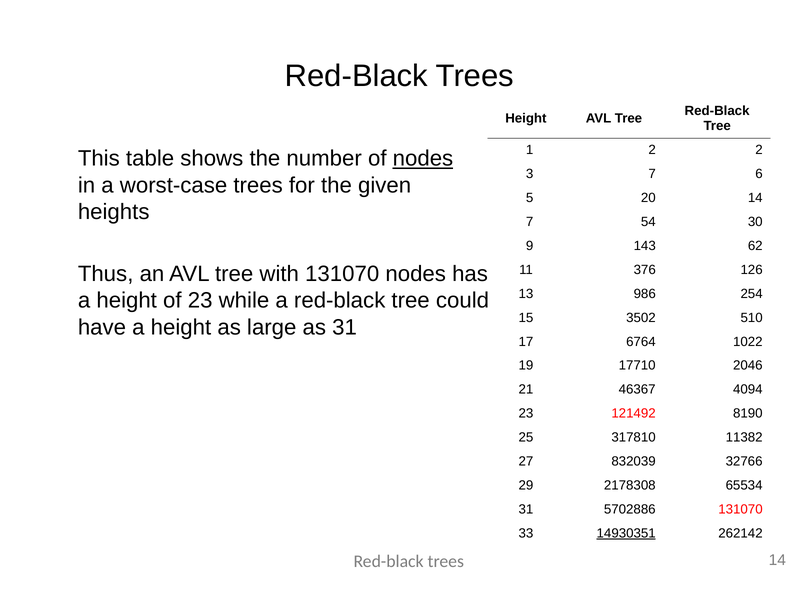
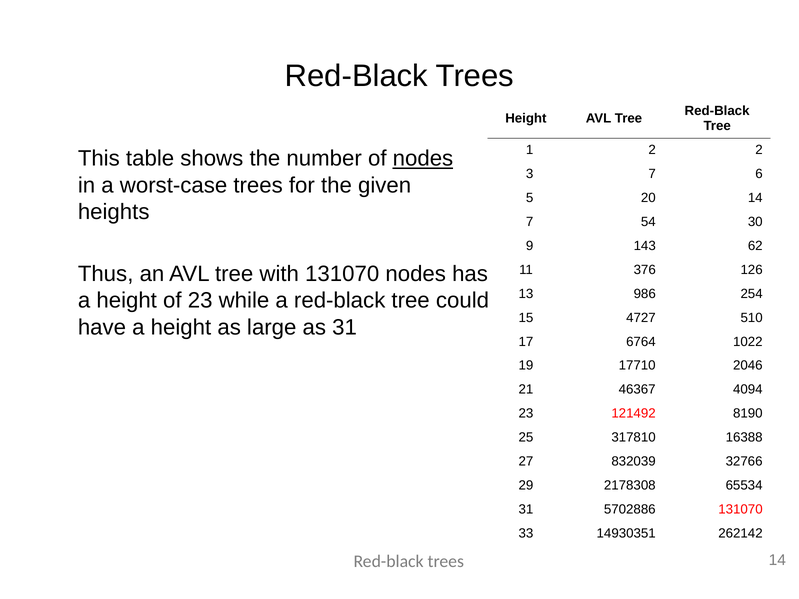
3502: 3502 -> 4727
11382: 11382 -> 16388
14930351 underline: present -> none
